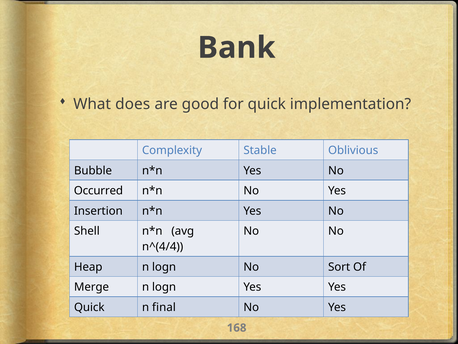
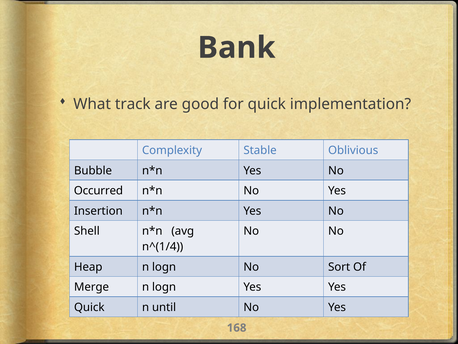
does: does -> track
n^(4/4: n^(4/4 -> n^(1/4
final: final -> until
